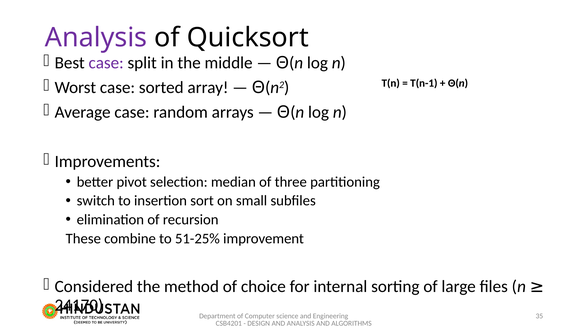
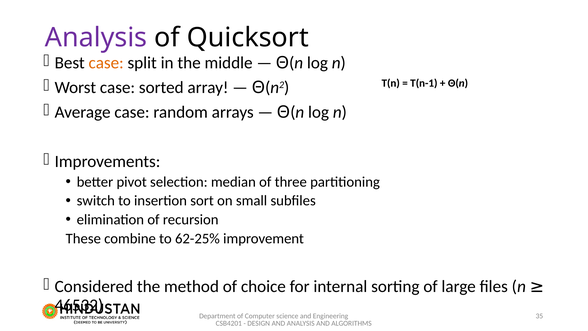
case at (106, 63) colour: purple -> orange
51-25%: 51-25% -> 62-25%
24170: 24170 -> 46532
